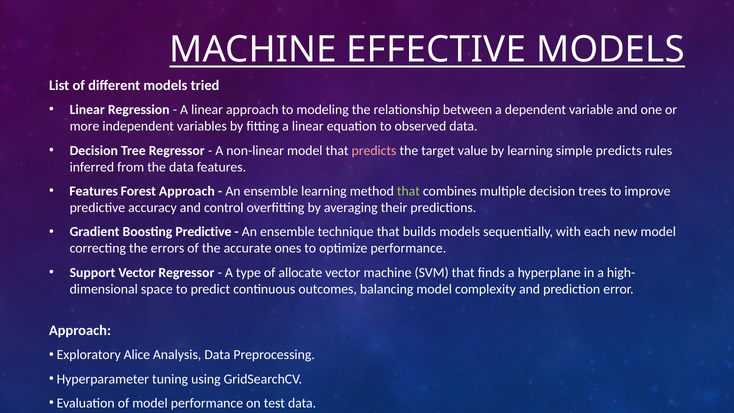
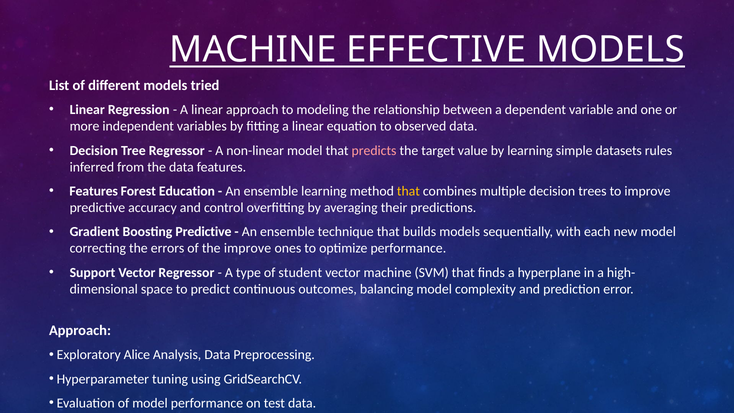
simple predicts: predicts -> datasets
Forest Approach: Approach -> Education
that at (408, 191) colour: light green -> yellow
the accurate: accurate -> improve
allocate: allocate -> student
